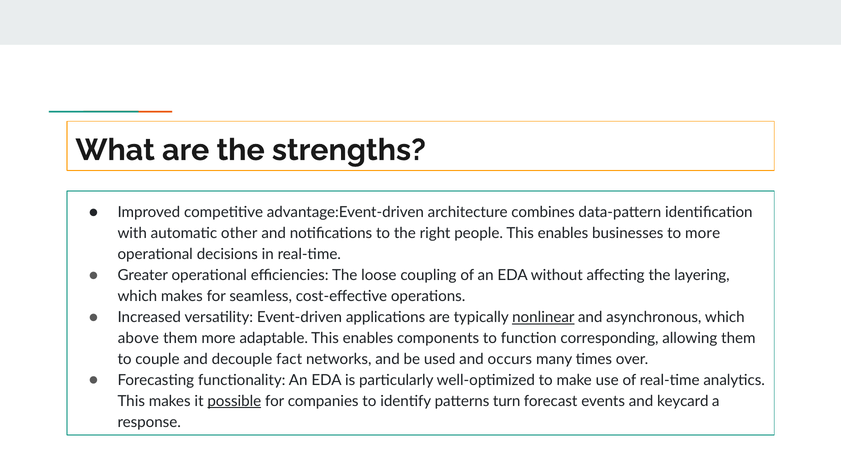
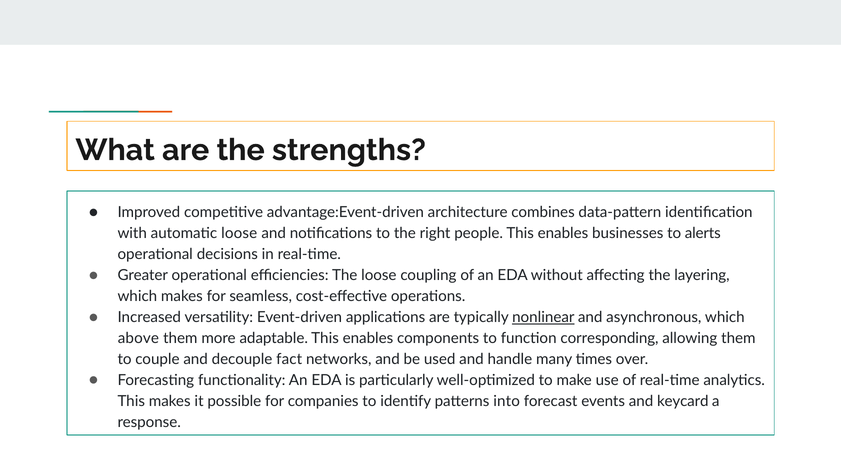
automatic other: other -> loose
to more: more -> alerts
occurs: occurs -> handle
possible underline: present -> none
turn: turn -> into
